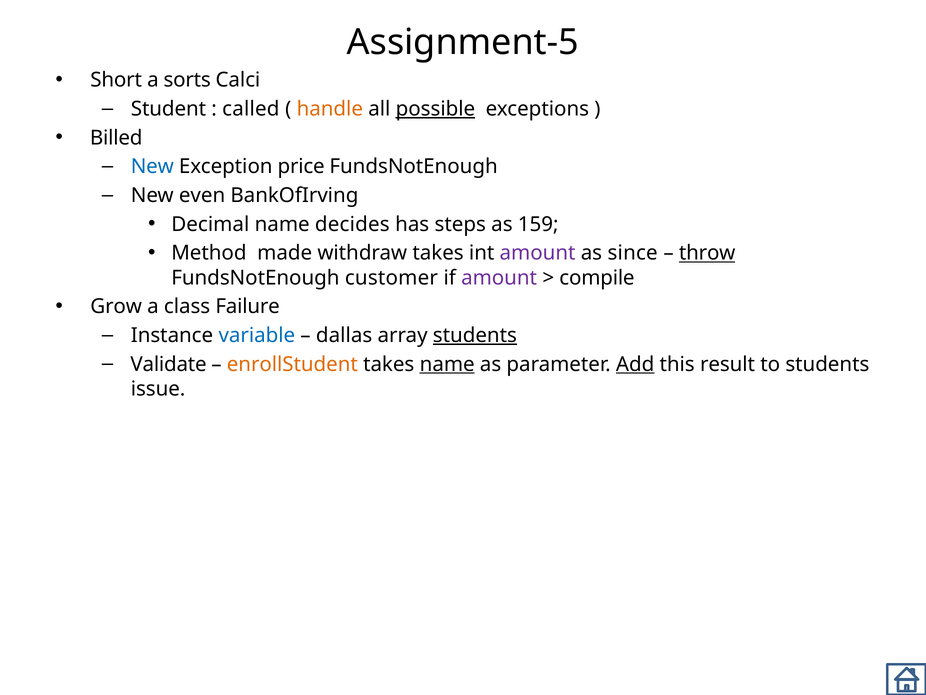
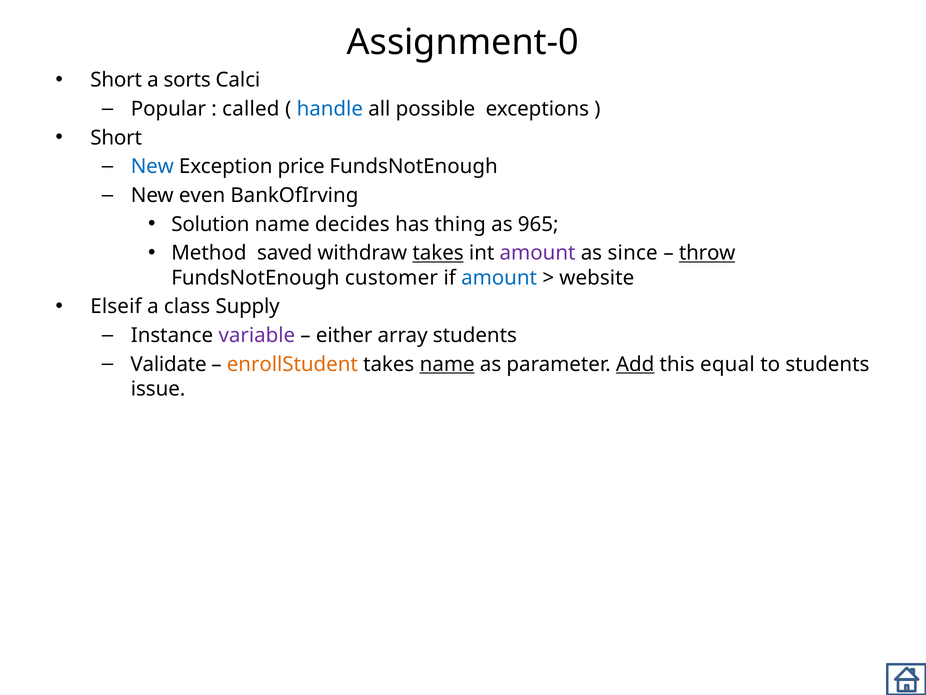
Assignment-5: Assignment-5 -> Assignment-0
Student: Student -> Popular
handle colour: orange -> blue
possible underline: present -> none
Billed at (116, 138): Billed -> Short
Decimal: Decimal -> Solution
steps: steps -> thing
159: 159 -> 965
made: made -> saved
takes at (438, 253) underline: none -> present
amount at (499, 278) colour: purple -> blue
compile: compile -> website
Grow: Grow -> Elseif
Failure: Failure -> Supply
variable colour: blue -> purple
dallas: dallas -> either
students at (475, 335) underline: present -> none
result: result -> equal
